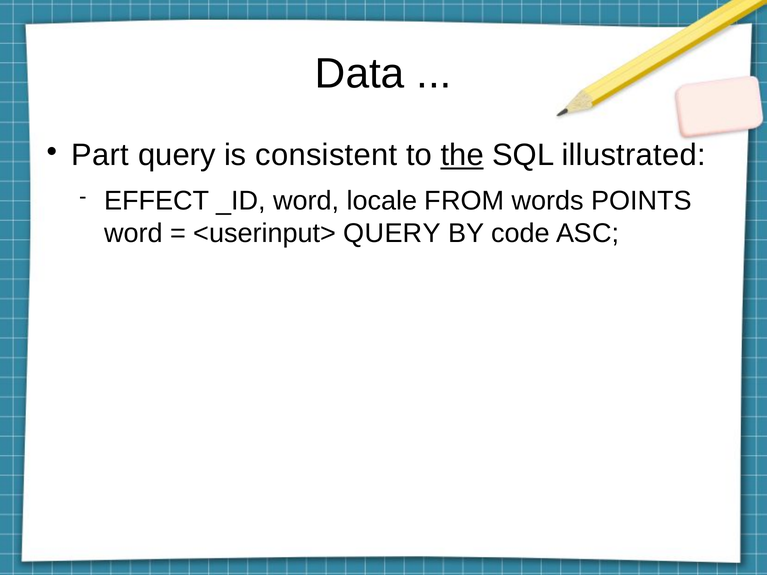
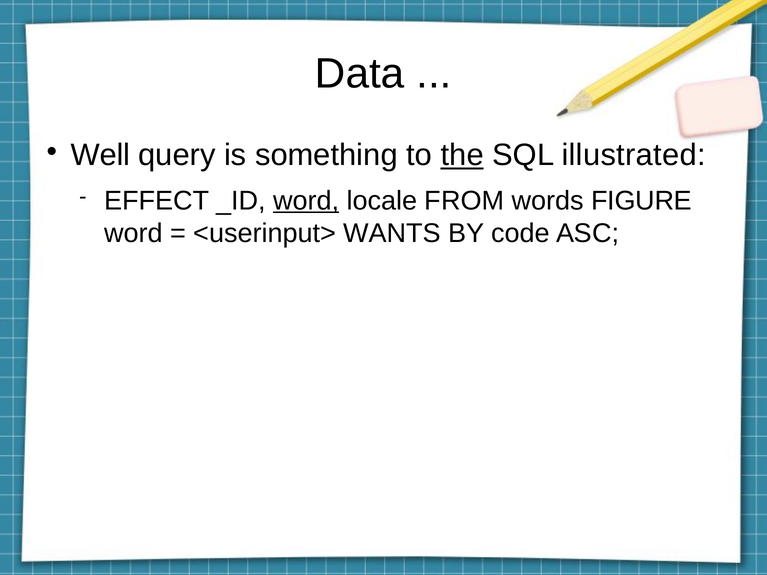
Part: Part -> Well
consistent: consistent -> something
word at (306, 201) underline: none -> present
POINTS: POINTS -> FIGURE
<userinput> QUERY: QUERY -> WANTS
